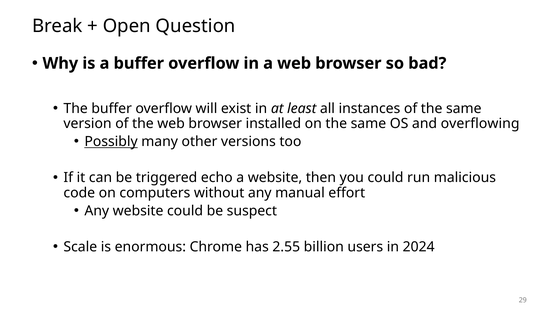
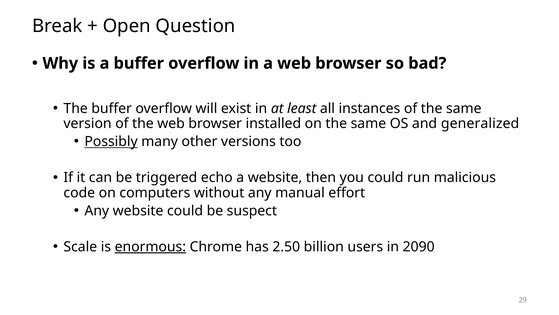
overflowing: overflowing -> generalized
enormous underline: none -> present
2.55: 2.55 -> 2.50
2024: 2024 -> 2090
